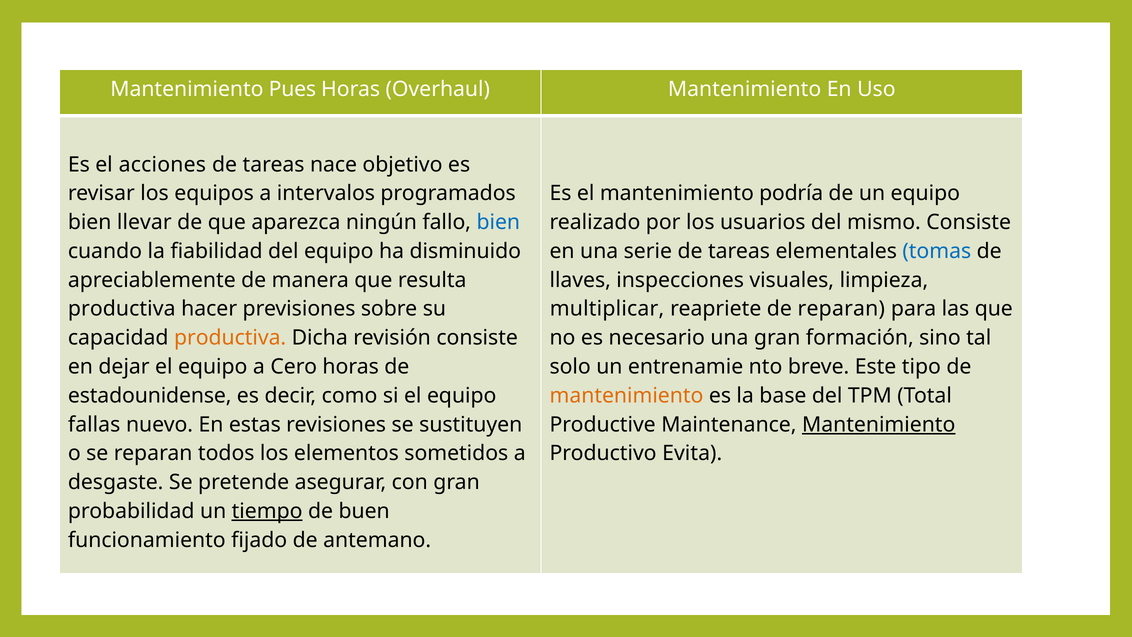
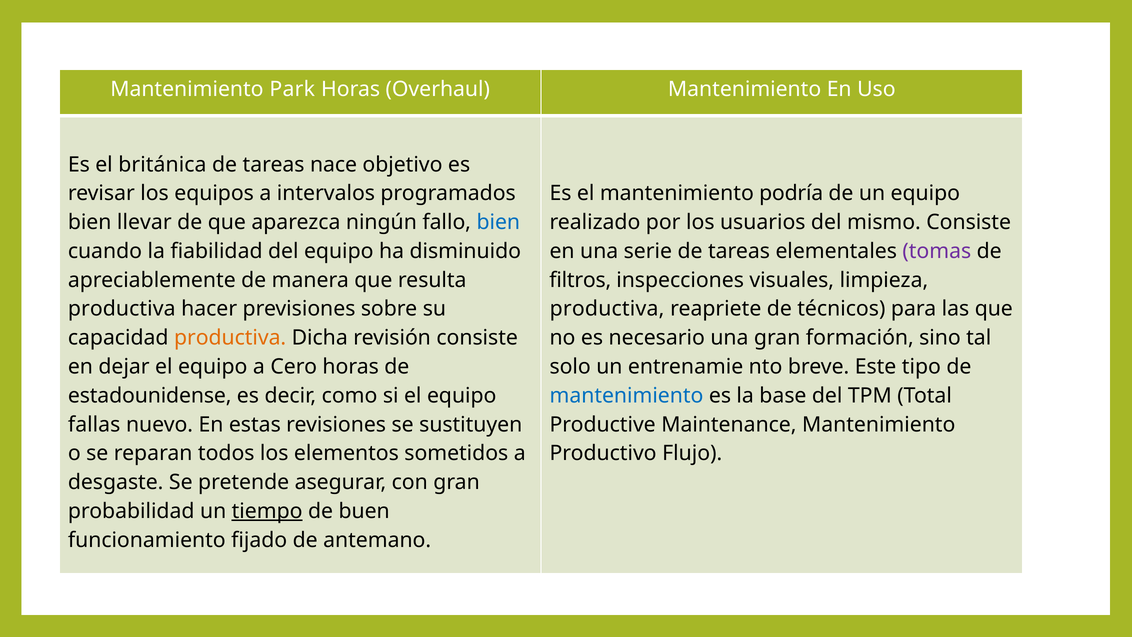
Pues: Pues -> Park
acciones: acciones -> británica
tomas colour: blue -> purple
llaves: llaves -> filtros
multiplicar at (607, 309): multiplicar -> productiva
de reparan: reparan -> técnicos
mantenimiento at (626, 395) colour: orange -> blue
Mantenimiento at (879, 424) underline: present -> none
Evita: Evita -> Flujo
